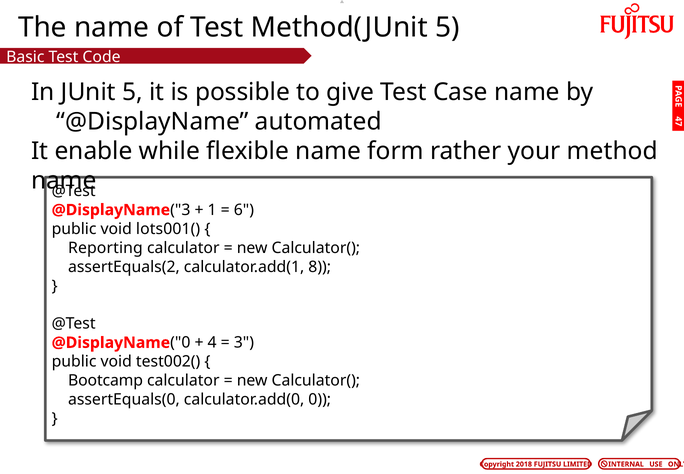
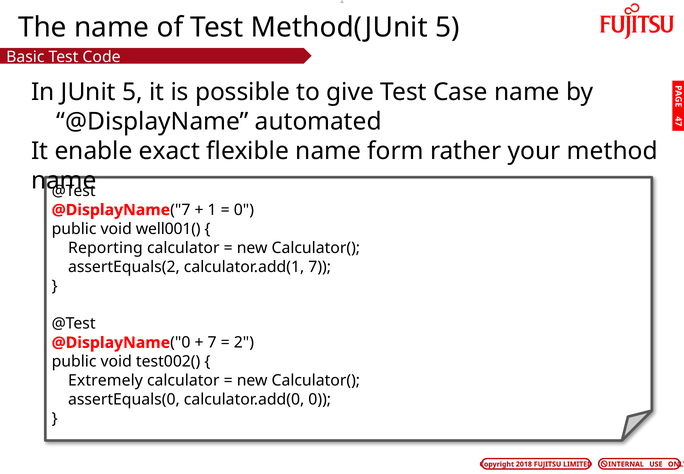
while: while -> exact
@DisplayName 3: 3 -> 7
6 at (244, 210): 6 -> 0
lots001(: lots001( -> well001(
calculator.add(1 8: 8 -> 7
4 at (212, 342): 4 -> 7
3 at (244, 342): 3 -> 2
Bootcamp: Bootcamp -> Extremely
